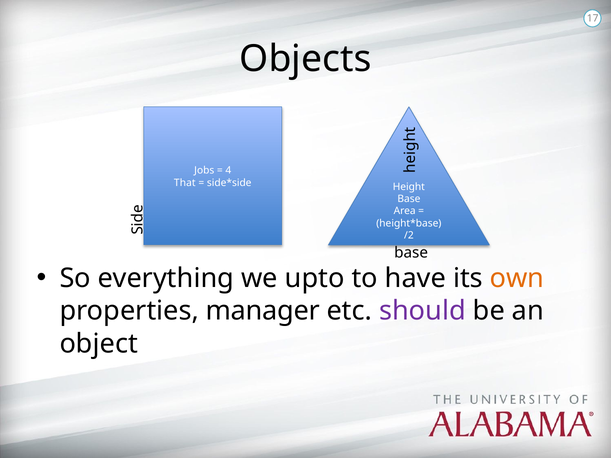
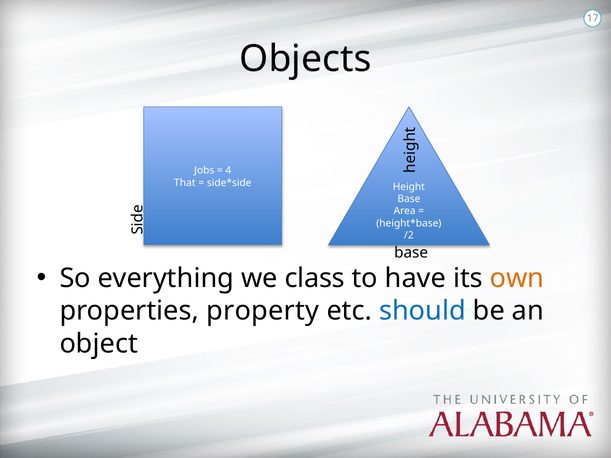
upto: upto -> class
manager: manager -> property
should colour: purple -> blue
